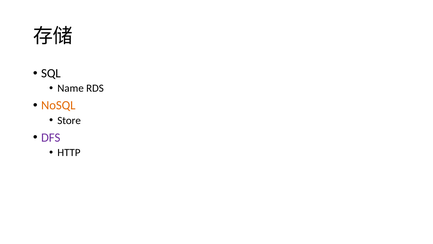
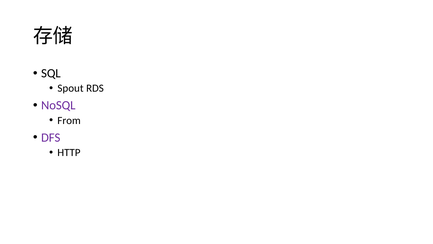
Name: Name -> Spout
NoSQL colour: orange -> purple
Store: Store -> From
